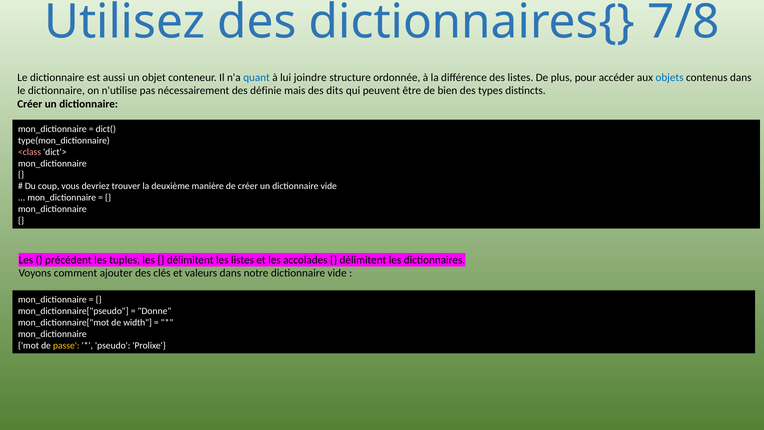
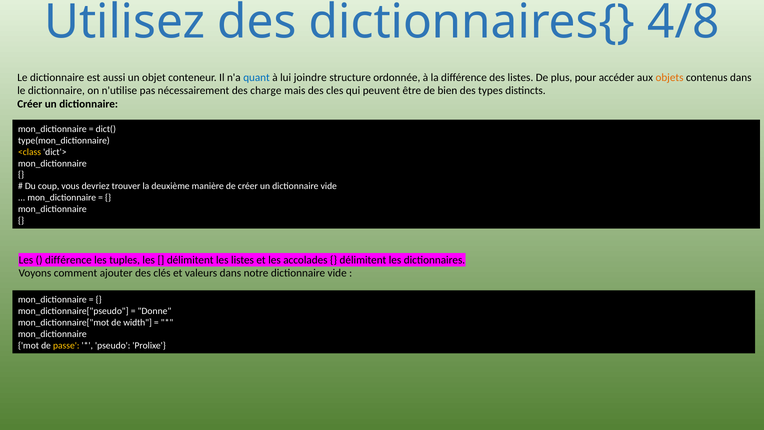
7/8: 7/8 -> 4/8
objets colour: blue -> orange
définie: définie -> charge
dits: dits -> cles
<class colour: pink -> yellow
précédent at (68, 260): précédent -> différence
